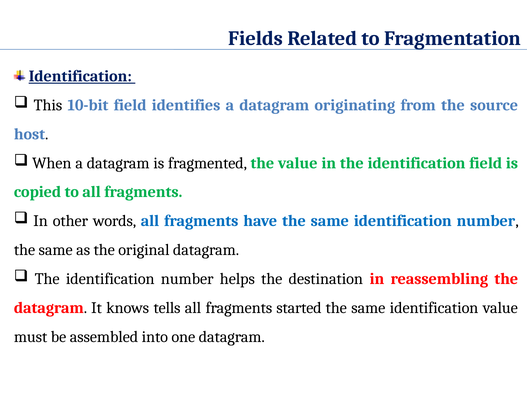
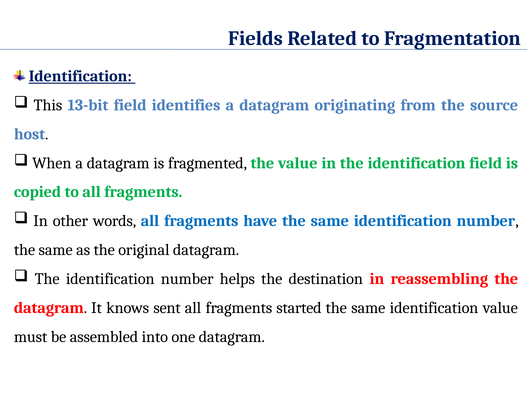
10-bit: 10-bit -> 13-bit
tells: tells -> sent
